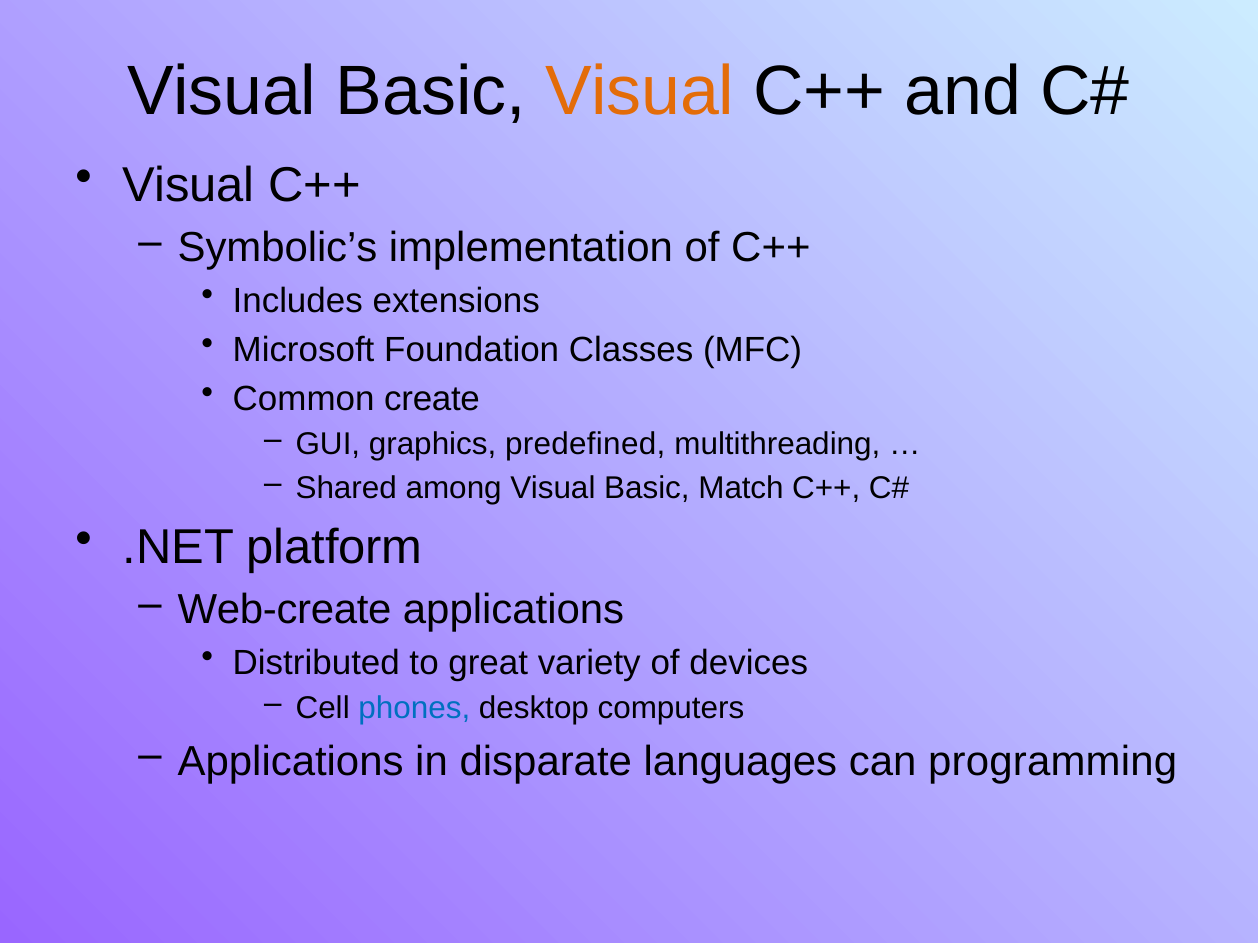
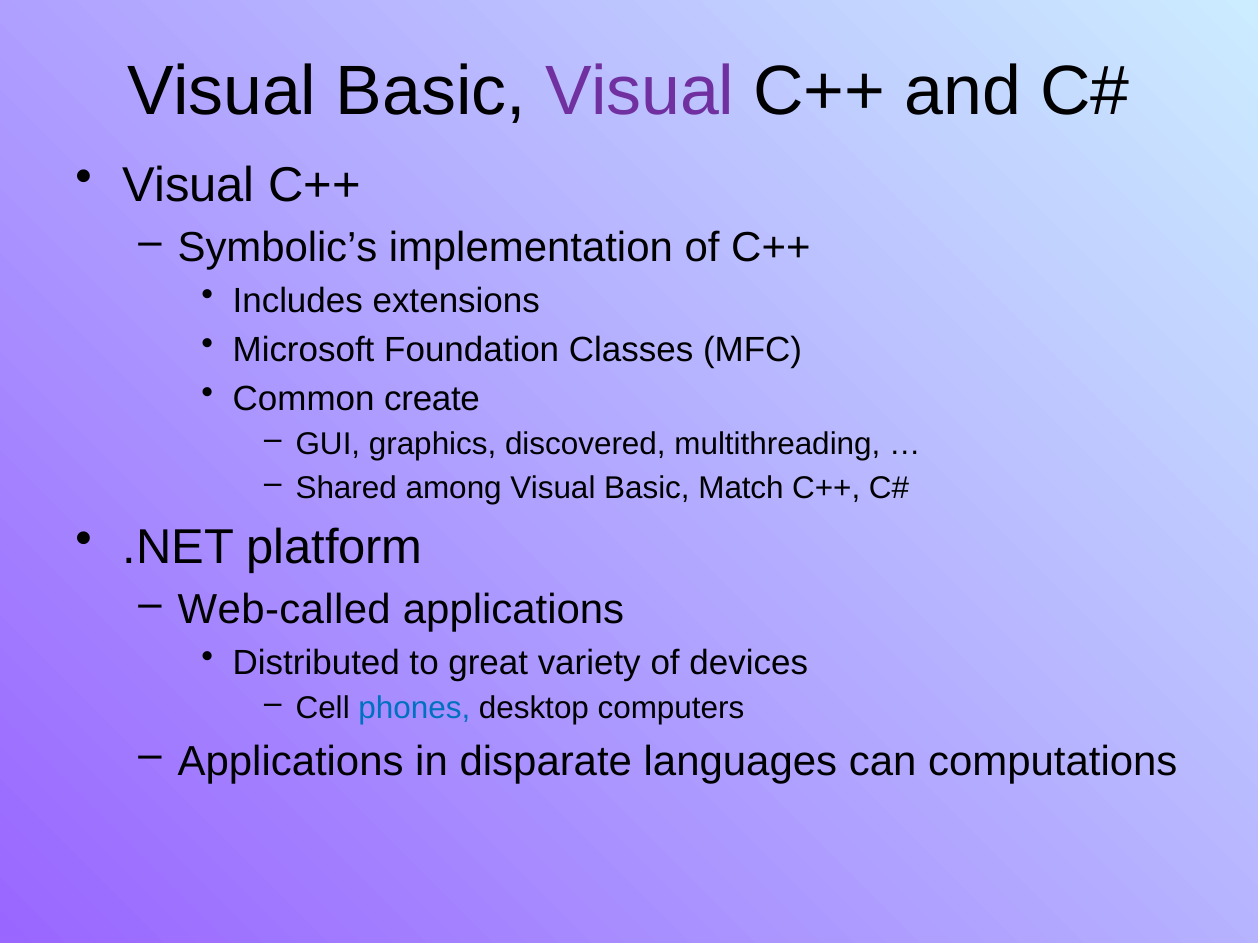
Visual at (640, 92) colour: orange -> purple
predefined: predefined -> discovered
Web-create: Web-create -> Web-called
programming: programming -> computations
